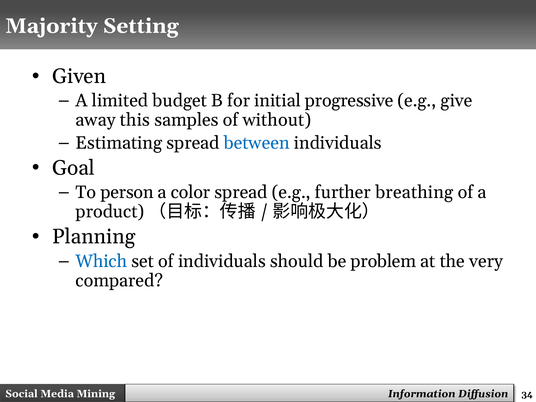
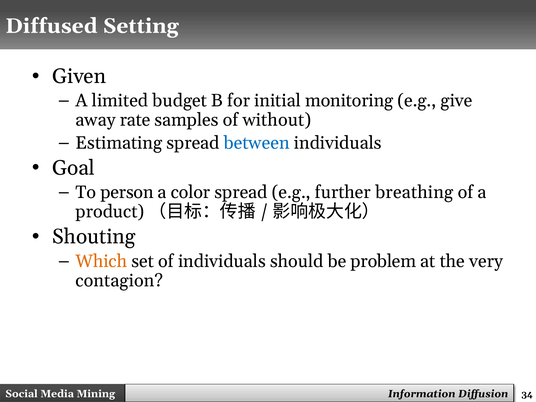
Majority: Majority -> Diffused
progressive: progressive -> monitoring
this: this -> rate
Planning: Planning -> Shouting
Which colour: blue -> orange
compared: compared -> contagion
